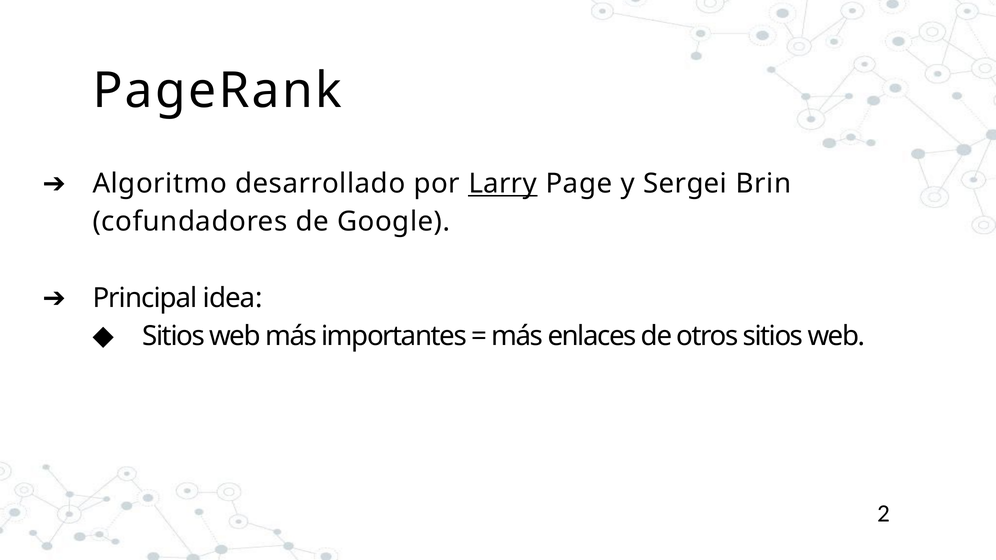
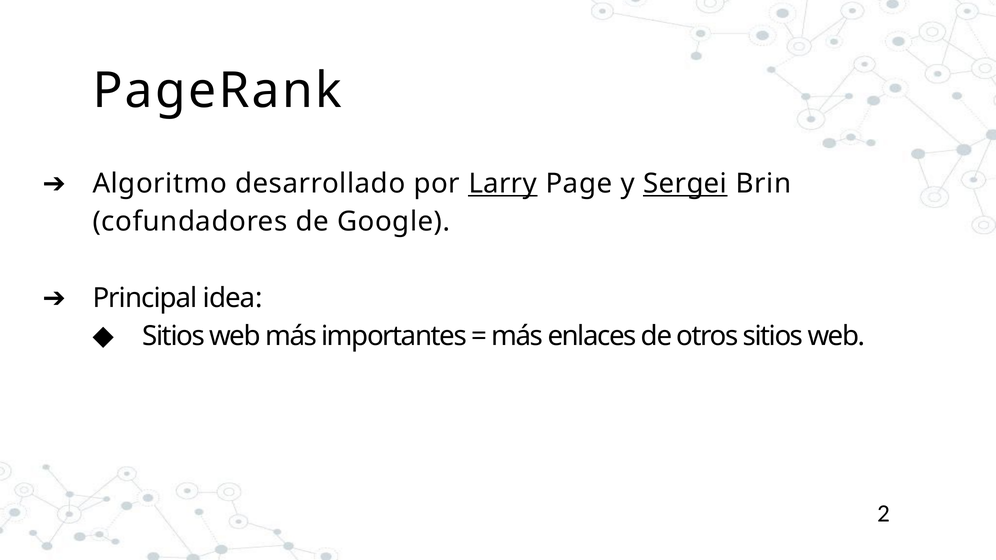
Sergei underline: none -> present
